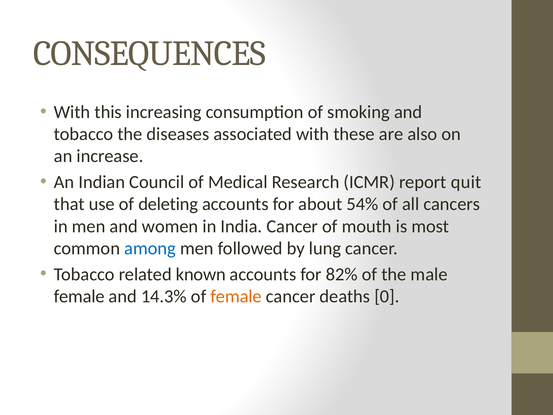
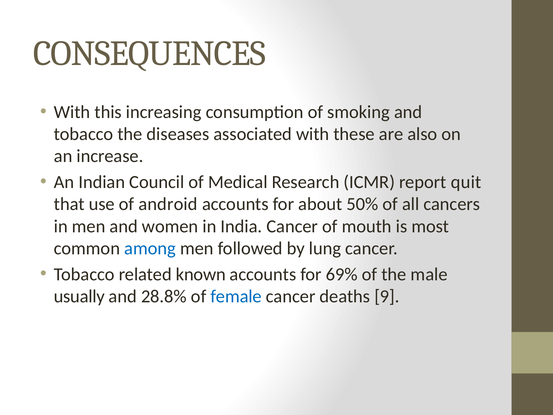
deleting: deleting -> android
54%: 54% -> 50%
82%: 82% -> 69%
female at (79, 296): female -> usually
14.3%: 14.3% -> 28.8%
female at (236, 296) colour: orange -> blue
0: 0 -> 9
